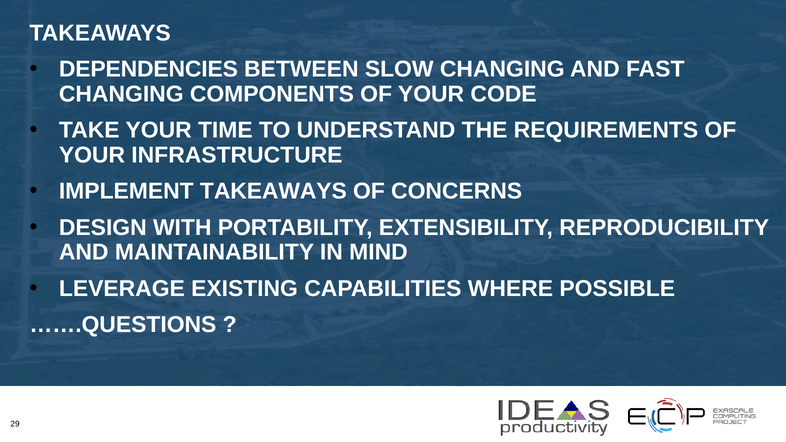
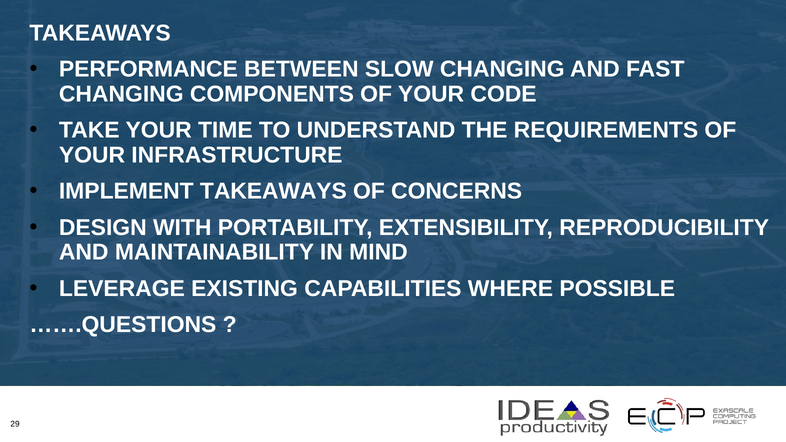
DEPENDENCIES: DEPENDENCIES -> PERFORMANCE
